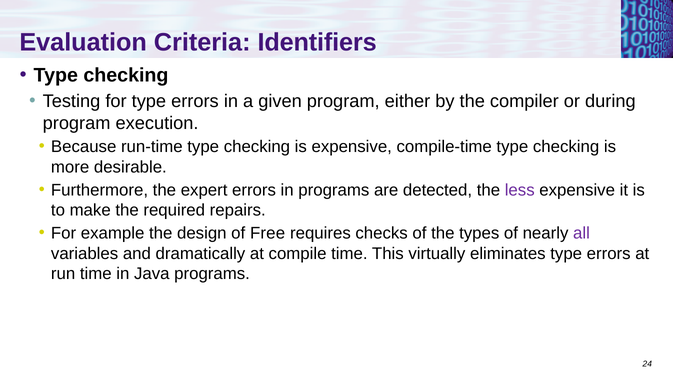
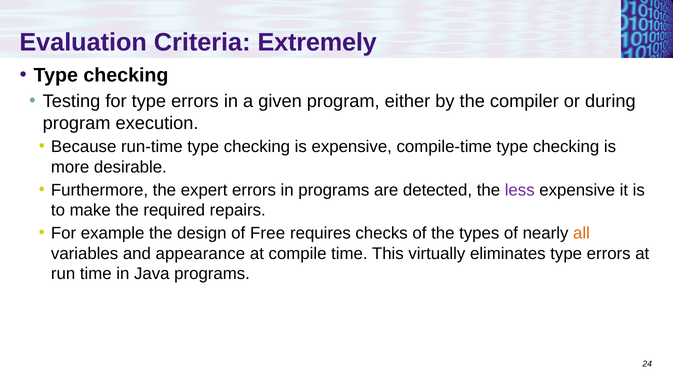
Identifiers: Identifiers -> Extremely
all colour: purple -> orange
dramatically: dramatically -> appearance
